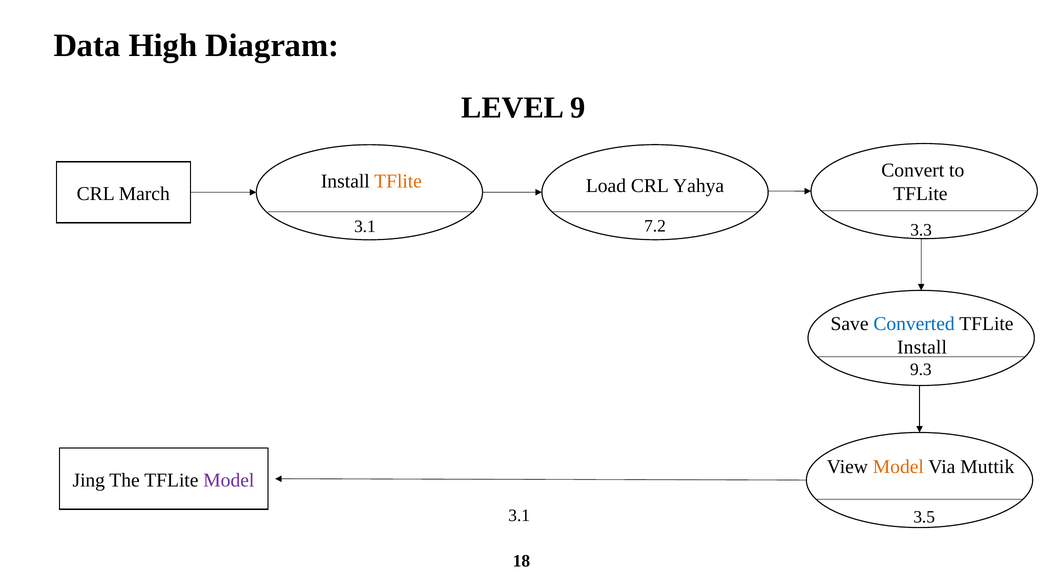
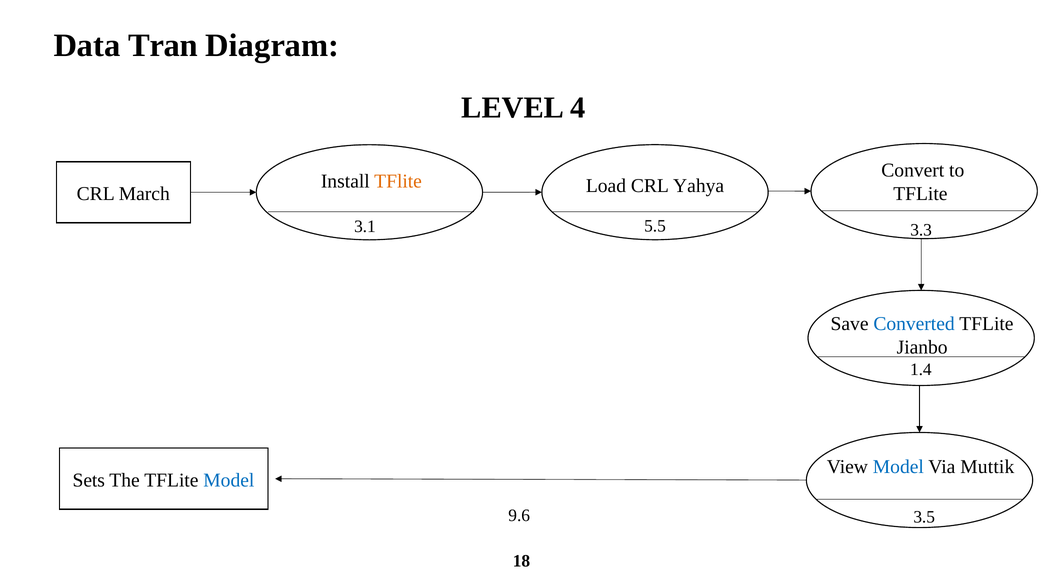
High: High -> Tran
9: 9 -> 4
7.2: 7.2 -> 5.5
Install at (922, 347): Install -> Jianbo
9.3: 9.3 -> 1.4
Model at (898, 467) colour: orange -> blue
Jing: Jing -> Sets
Model at (229, 480) colour: purple -> blue
3.1 at (519, 515): 3.1 -> 9.6
